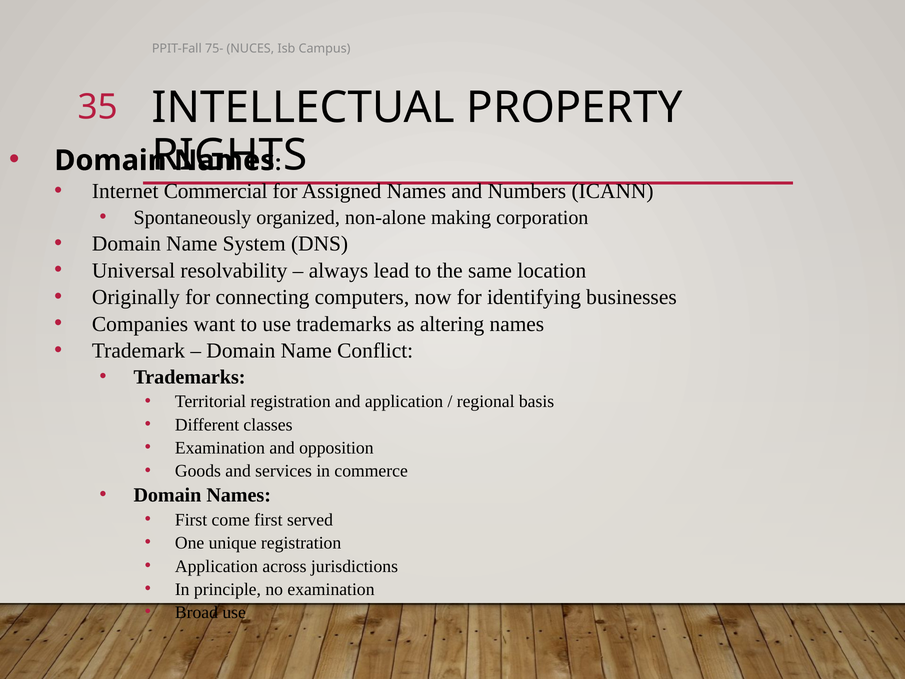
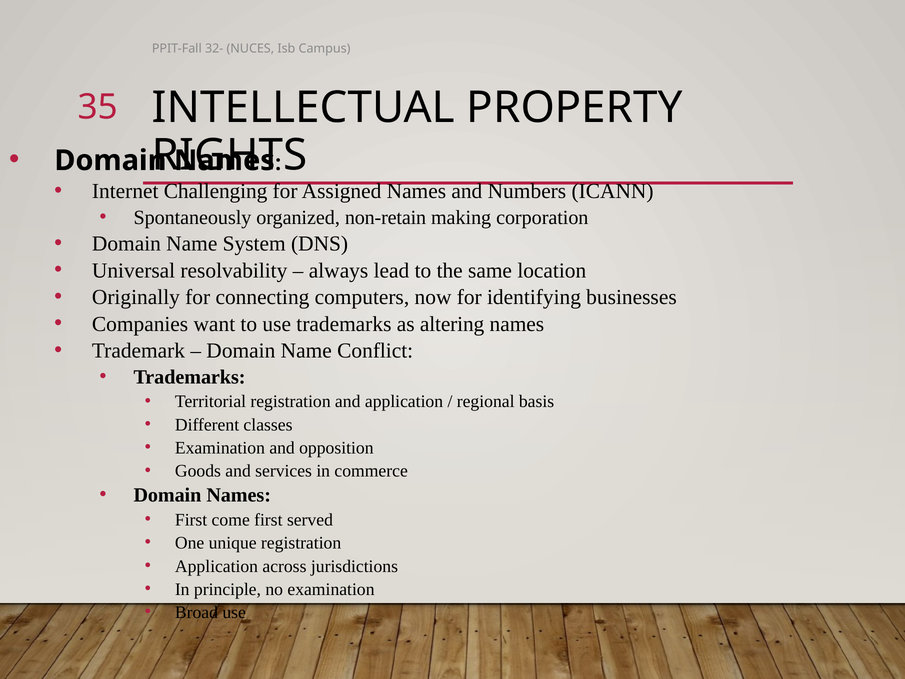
75-: 75- -> 32-
Commercial: Commercial -> Challenging
non-alone: non-alone -> non-retain
